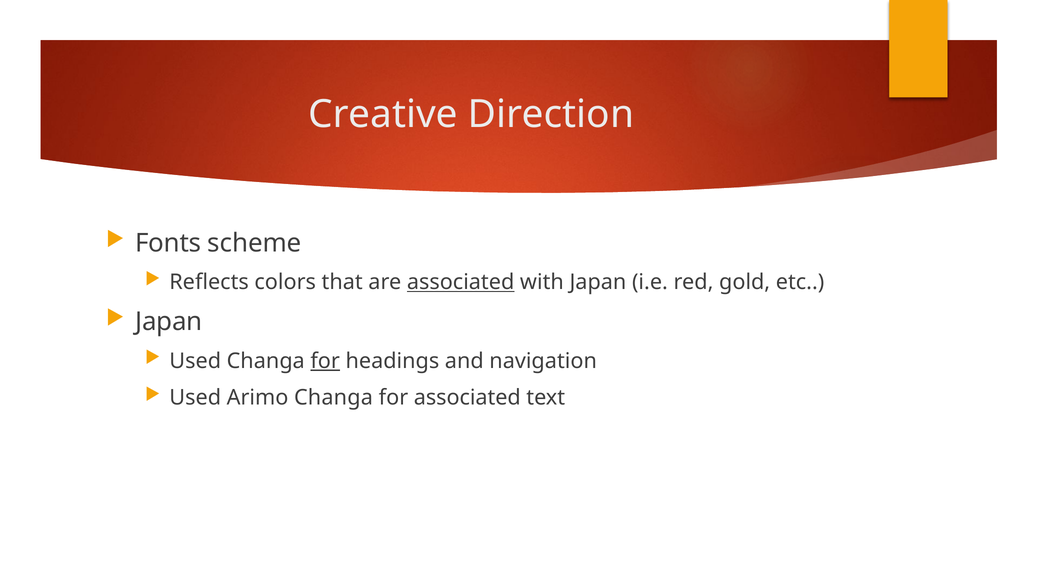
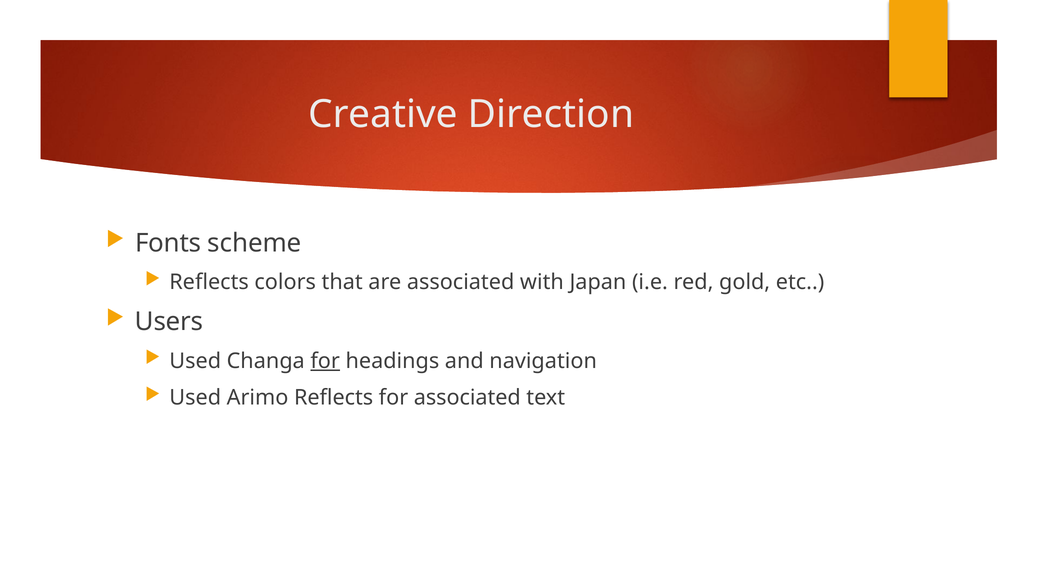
associated at (461, 282) underline: present -> none
Japan at (169, 322): Japan -> Users
Arimo Changa: Changa -> Reflects
